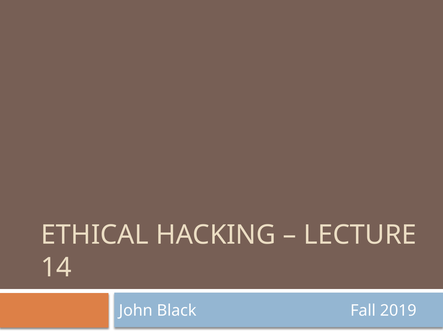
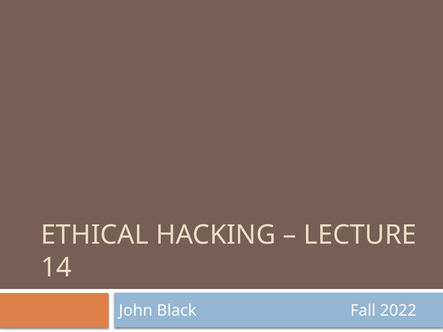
2019: 2019 -> 2022
